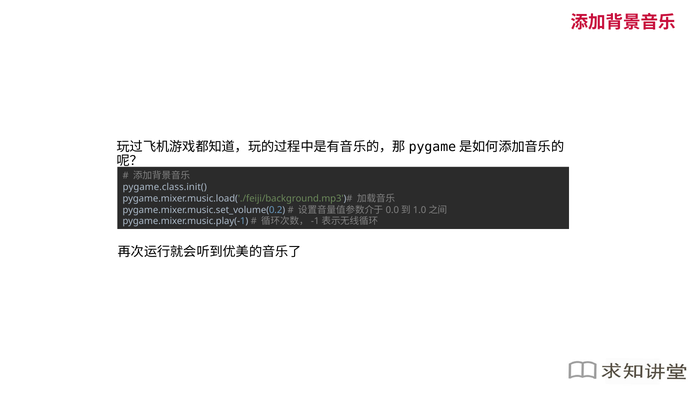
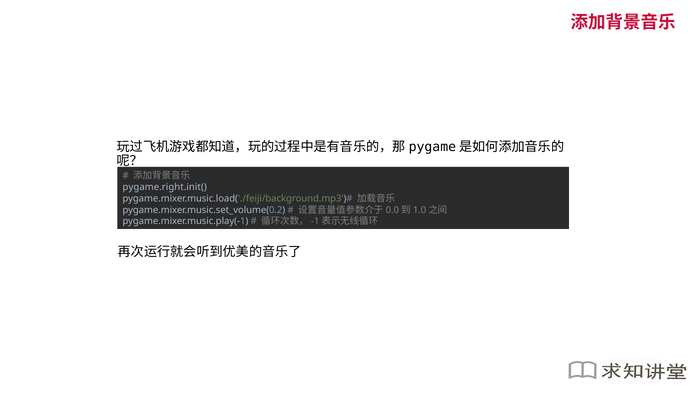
pygame.class.init(: pygame.class.init( -> pygame.right.init(
